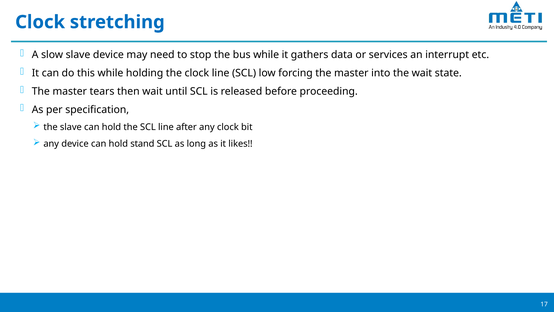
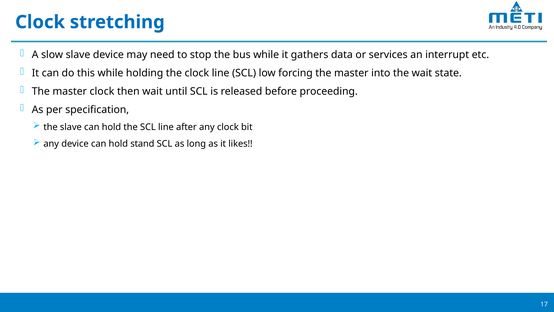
master tears: tears -> clock
